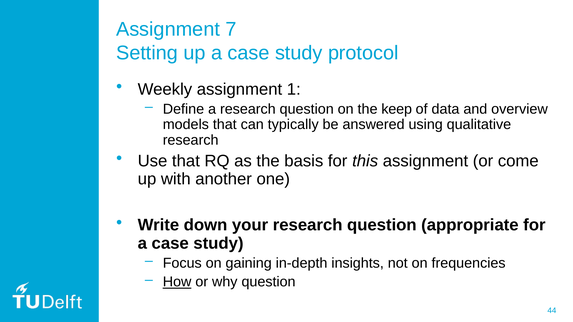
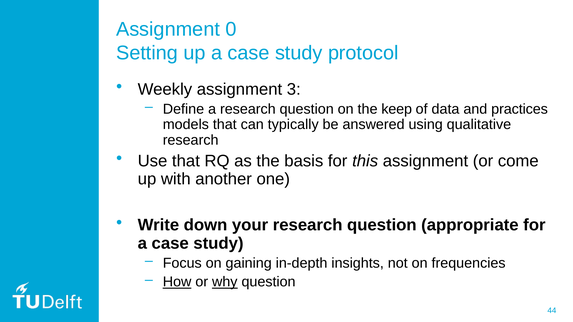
7: 7 -> 0
1: 1 -> 3
overview: overview -> practices
why underline: none -> present
